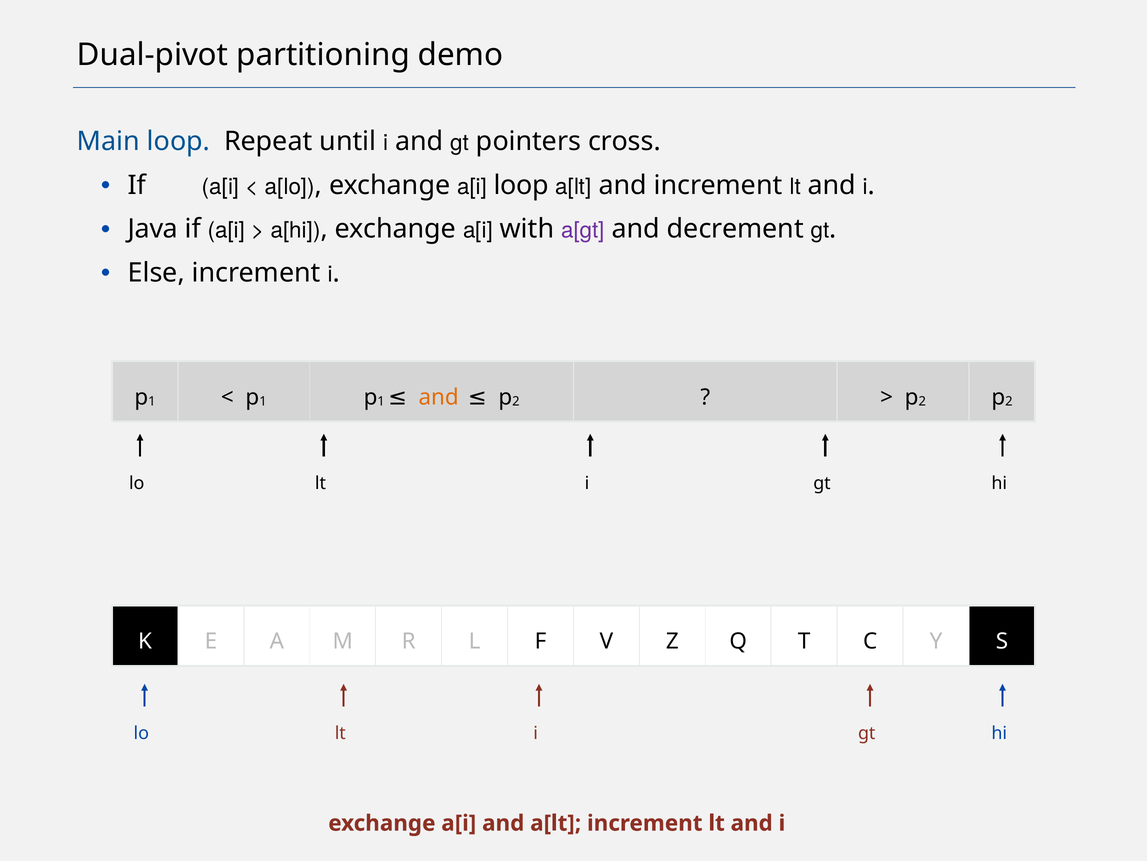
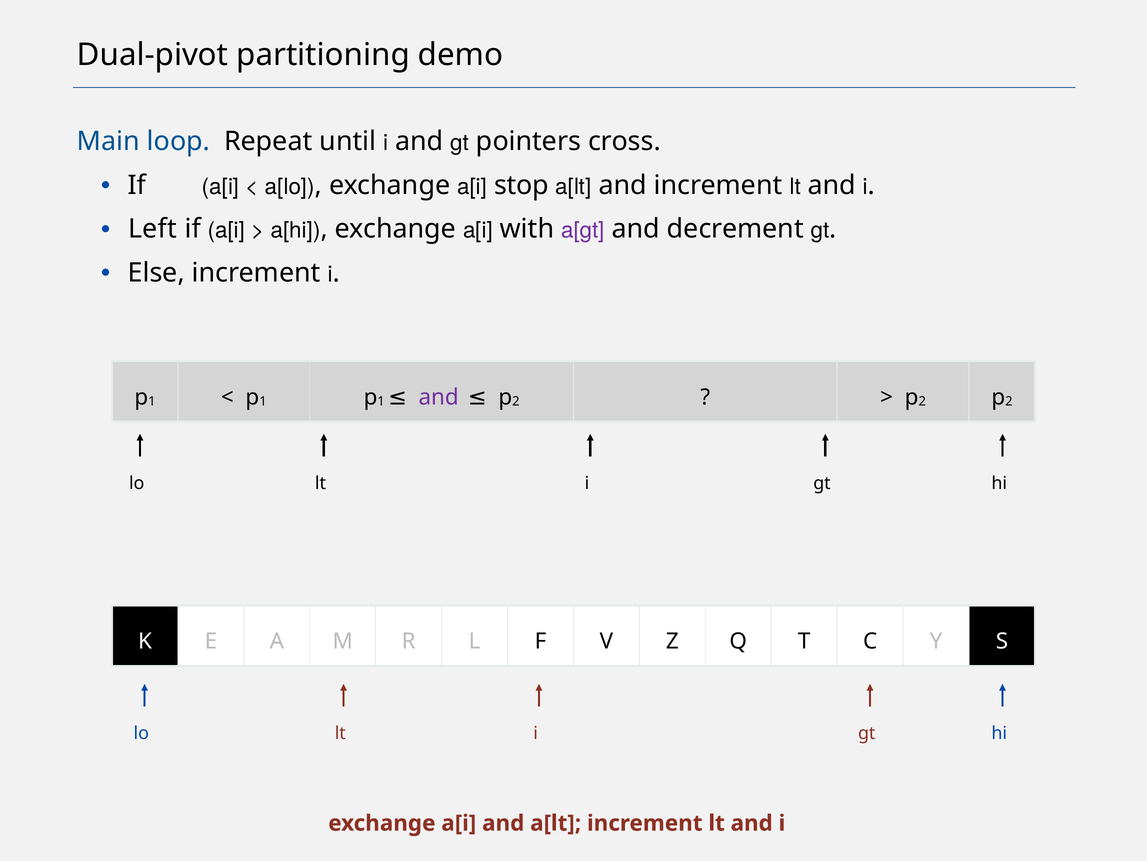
a[i loop: loop -> stop
Java: Java -> Left
and at (439, 397) colour: orange -> purple
